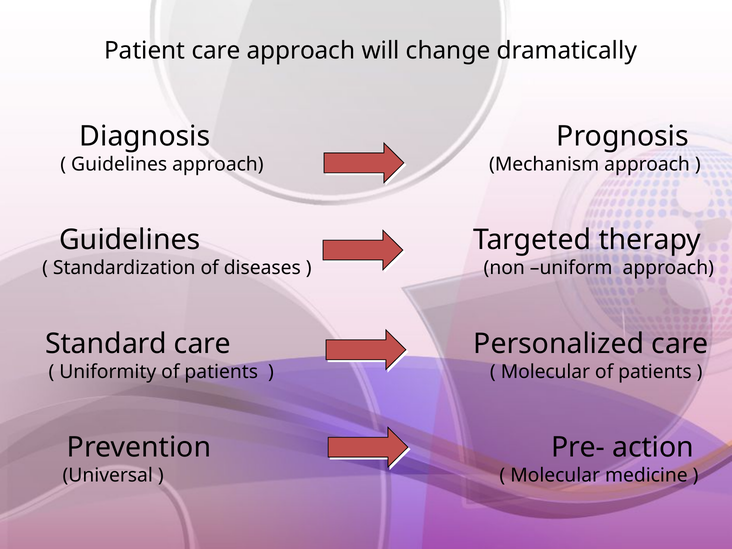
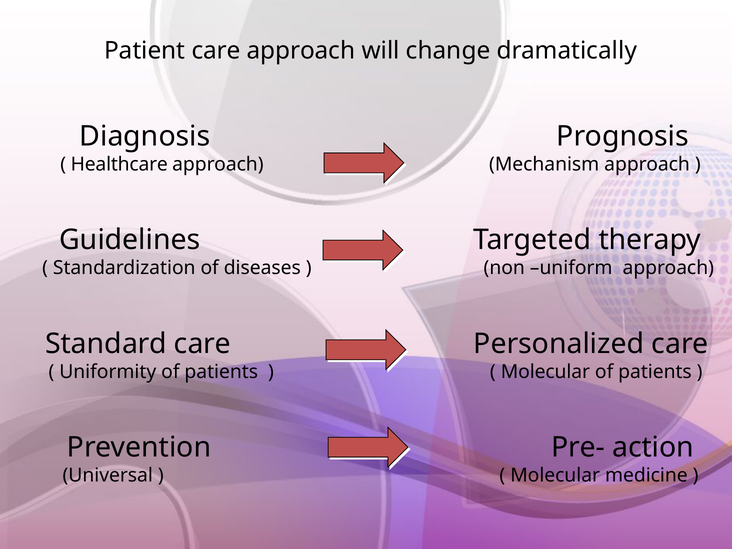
Guidelines at (119, 164): Guidelines -> Healthcare
